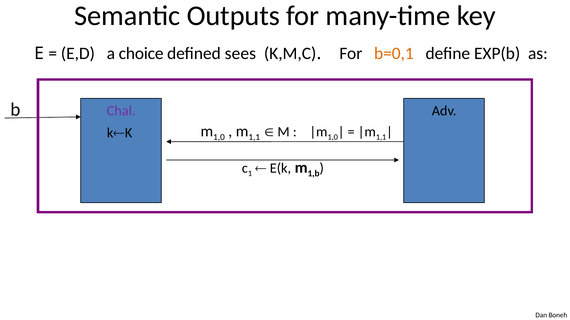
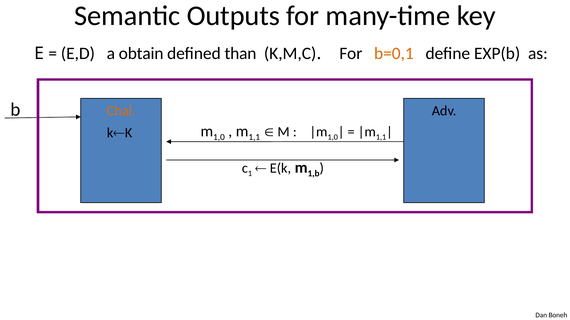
choice: choice -> obtain
sees: sees -> than
Chal colour: purple -> orange
